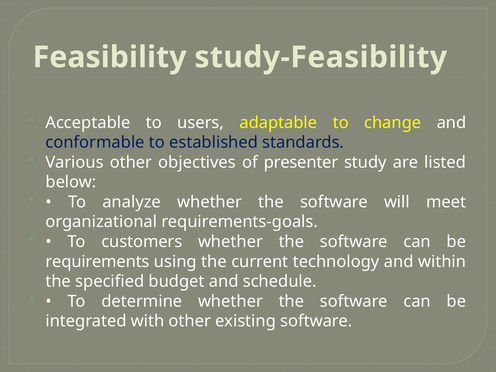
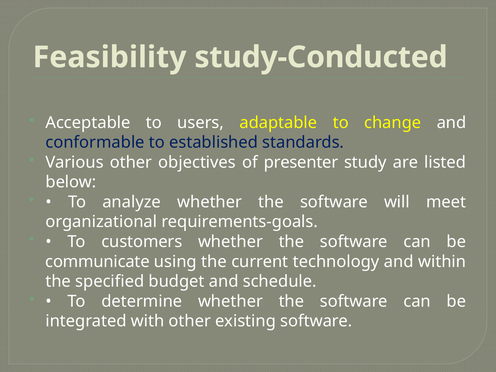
study-Feasibility: study-Feasibility -> study-Conducted
requirements: requirements -> communicate
